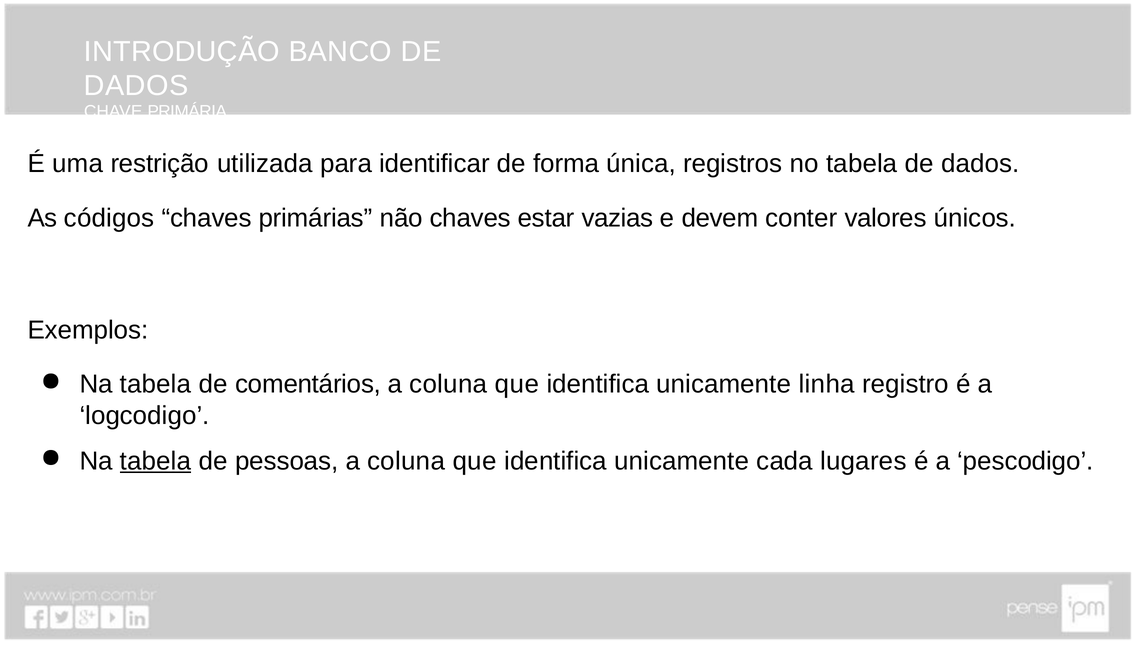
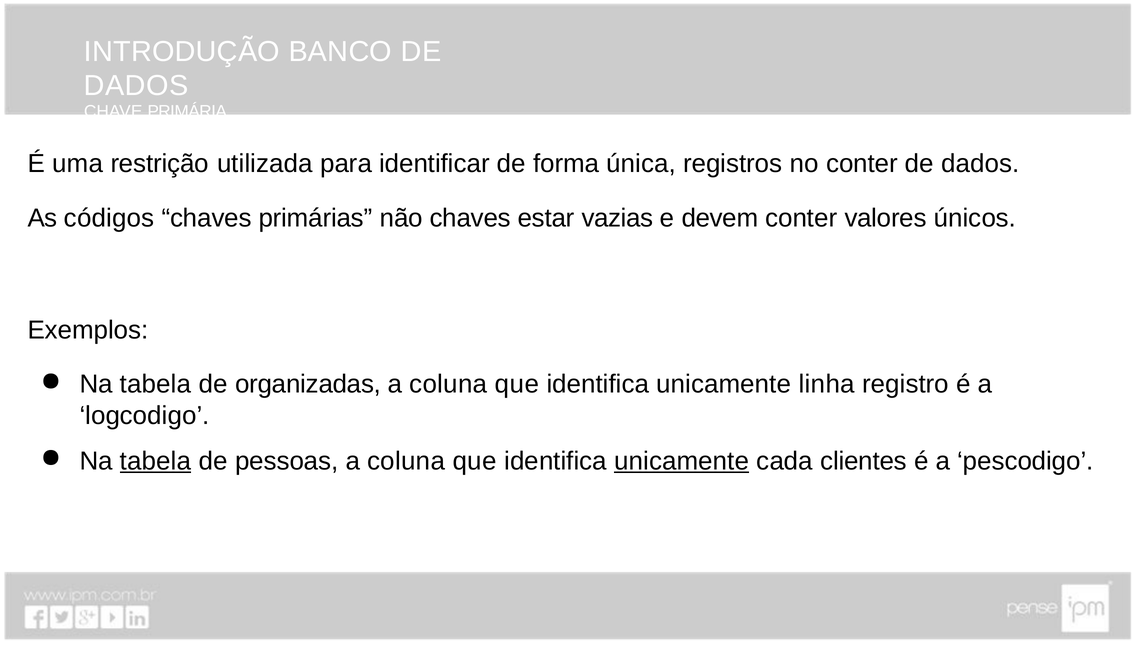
no tabela: tabela -> conter
comentários: comentários -> organizadas
unicamente at (682, 461) underline: none -> present
lugares: lugares -> clientes
